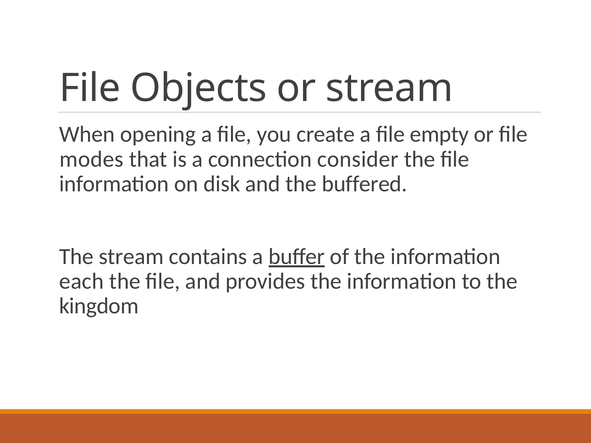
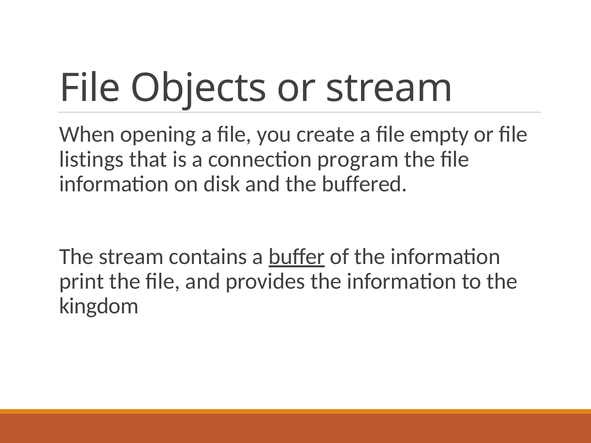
modes: modes -> listings
consider: consider -> program
each: each -> print
